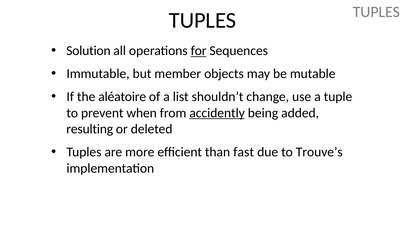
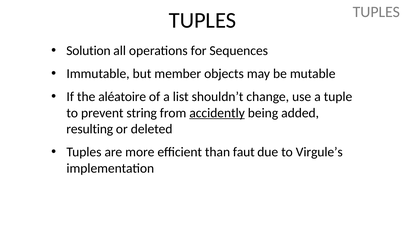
for underline: present -> none
when: when -> string
fast: fast -> faut
Trouve’s: Trouve’s -> Virgule’s
